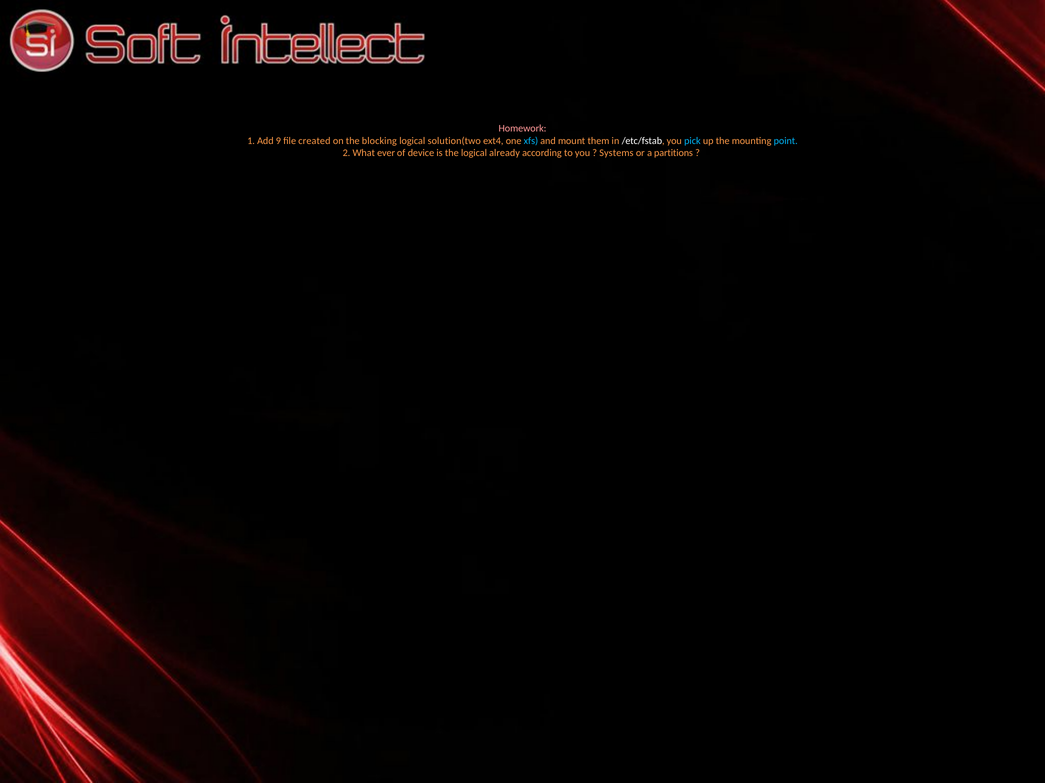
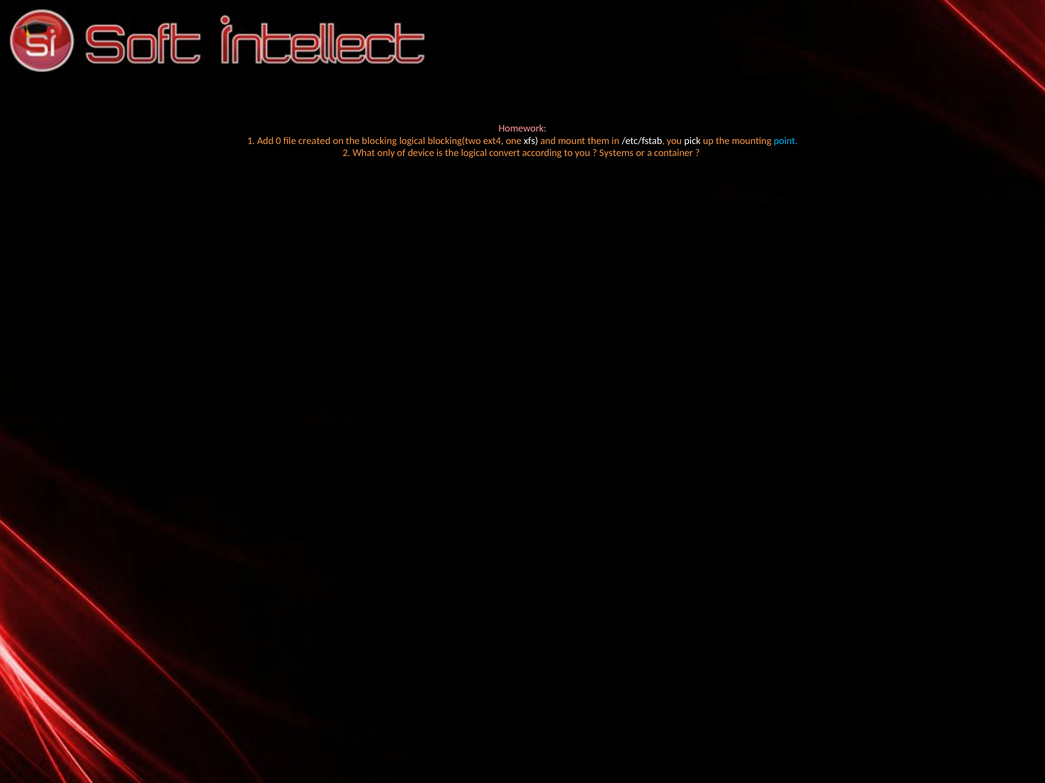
9: 9 -> 0
solution(two: solution(two -> blocking(two
xfs colour: light blue -> white
pick colour: light blue -> white
ever: ever -> only
already: already -> convert
partitions: partitions -> container
